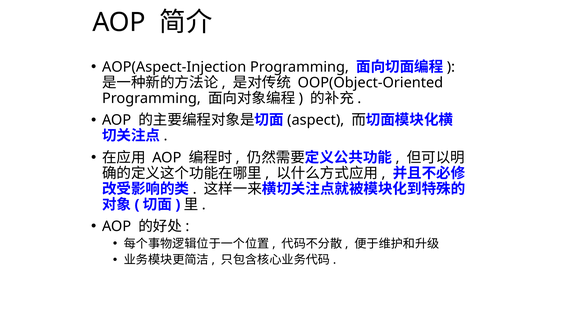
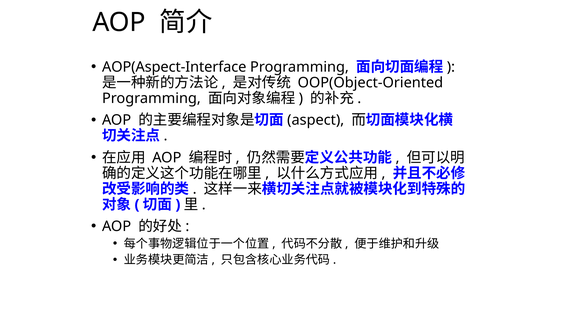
AOP(Aspect-Injection: AOP(Aspect-Injection -> AOP(Aspect-Interface
